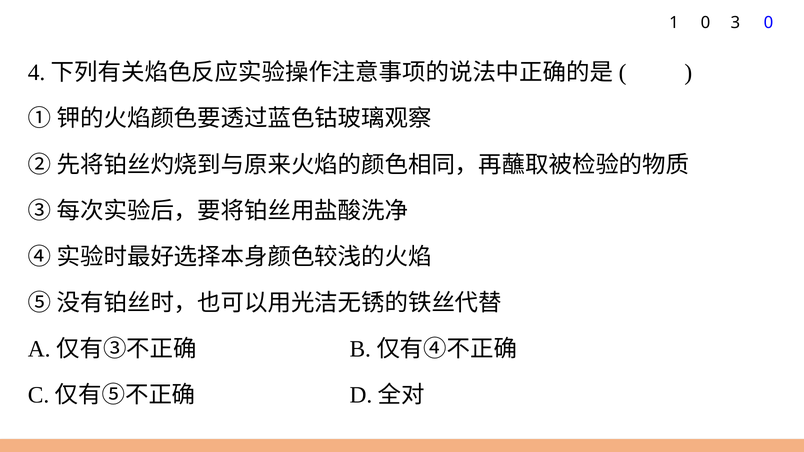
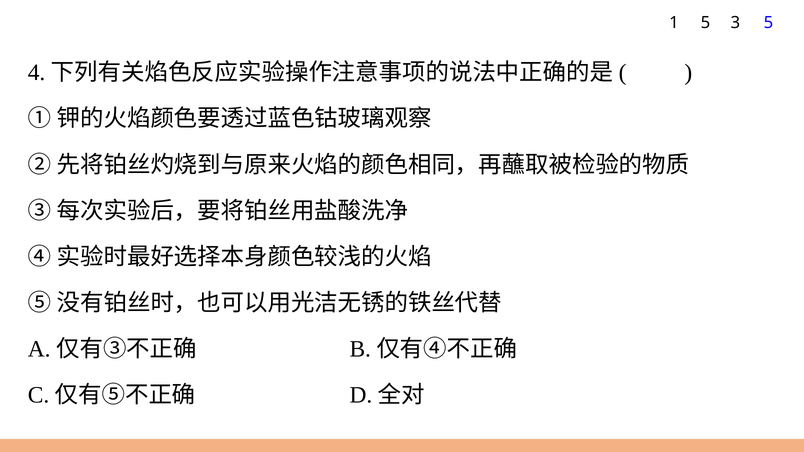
1 0: 0 -> 5
3 0: 0 -> 5
